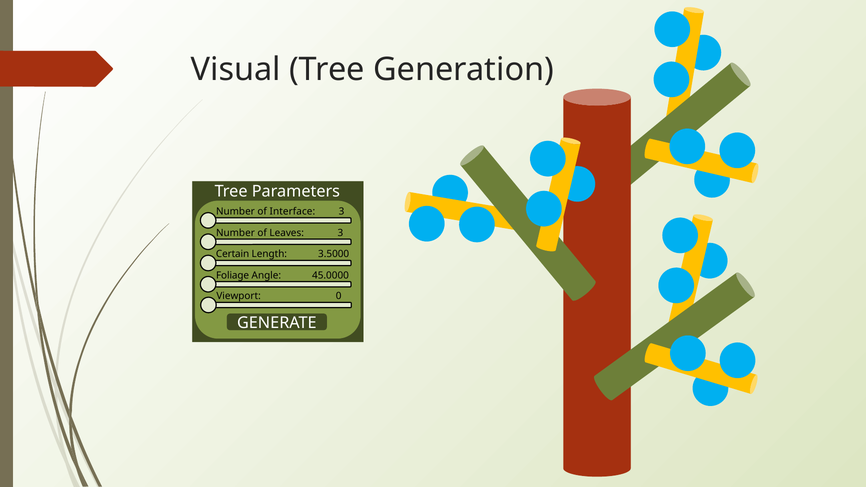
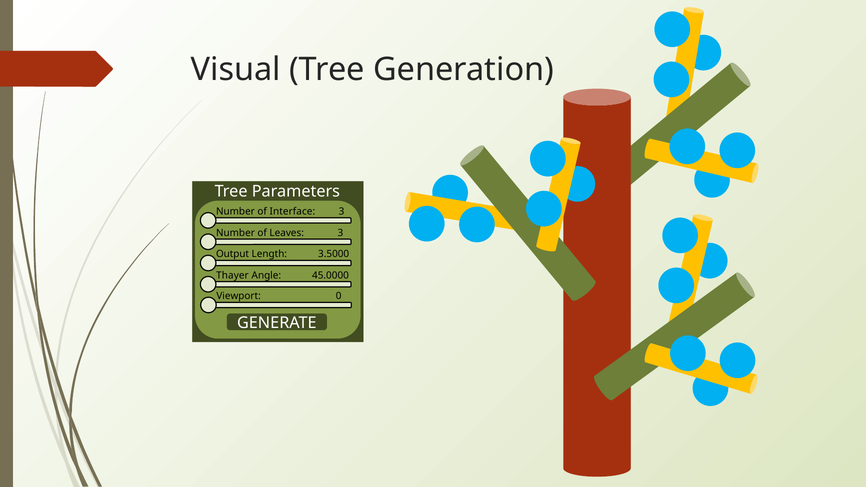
Certain: Certain -> Output
Foliage: Foliage -> Thayer
